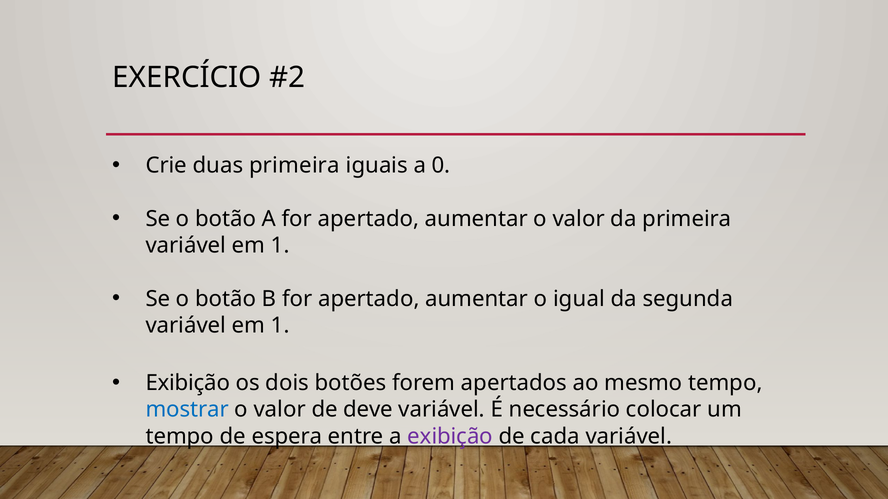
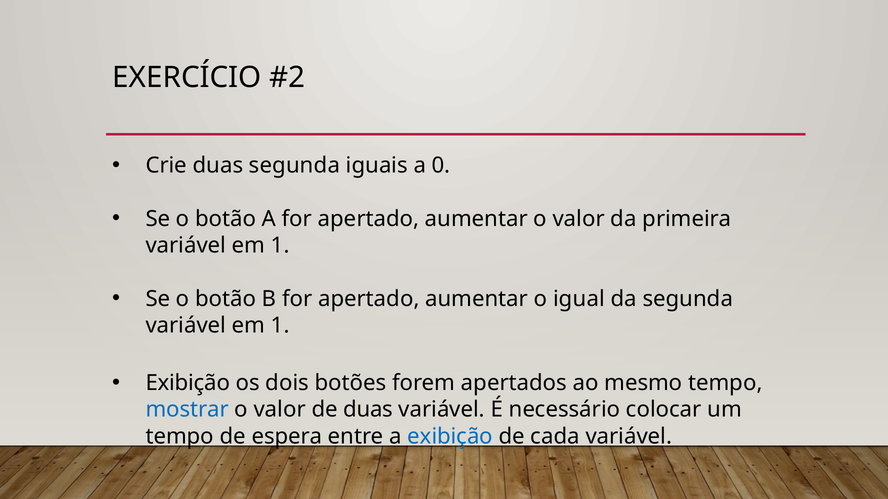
duas primeira: primeira -> segunda
de deve: deve -> duas
exibição at (450, 437) colour: purple -> blue
